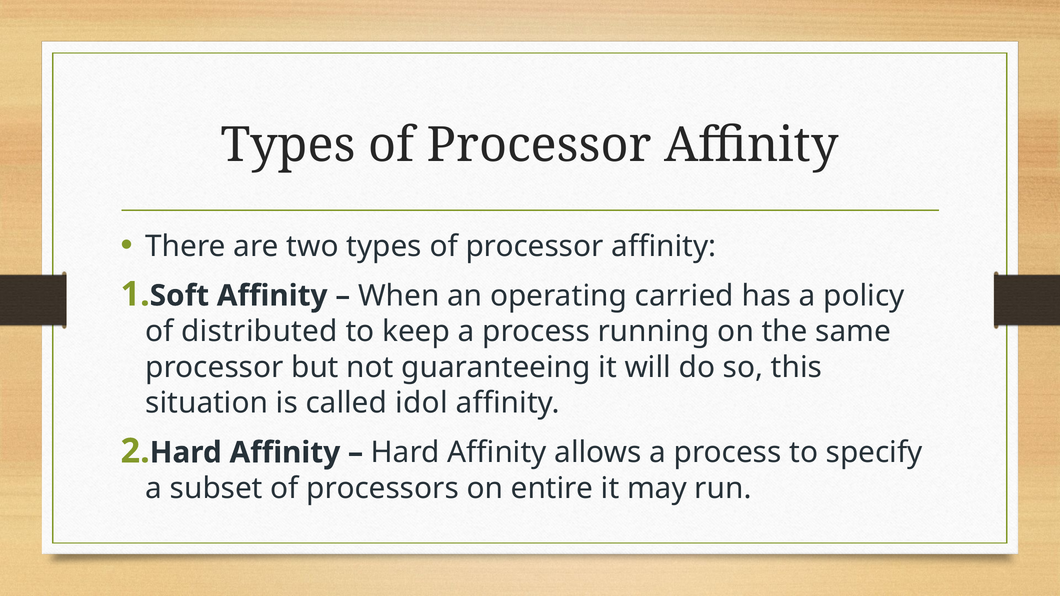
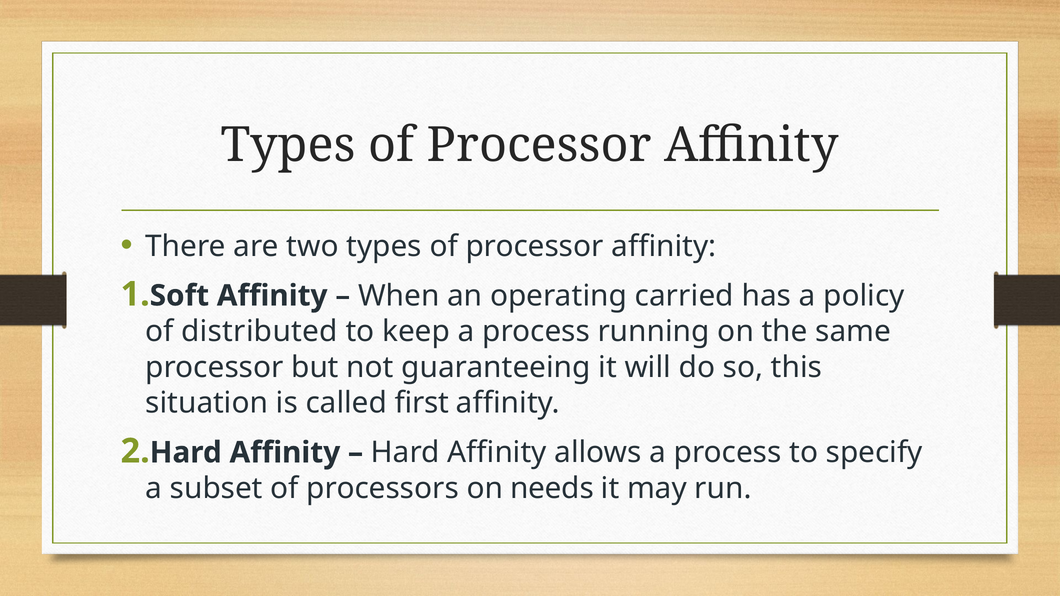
idol: idol -> first
entire: entire -> needs
